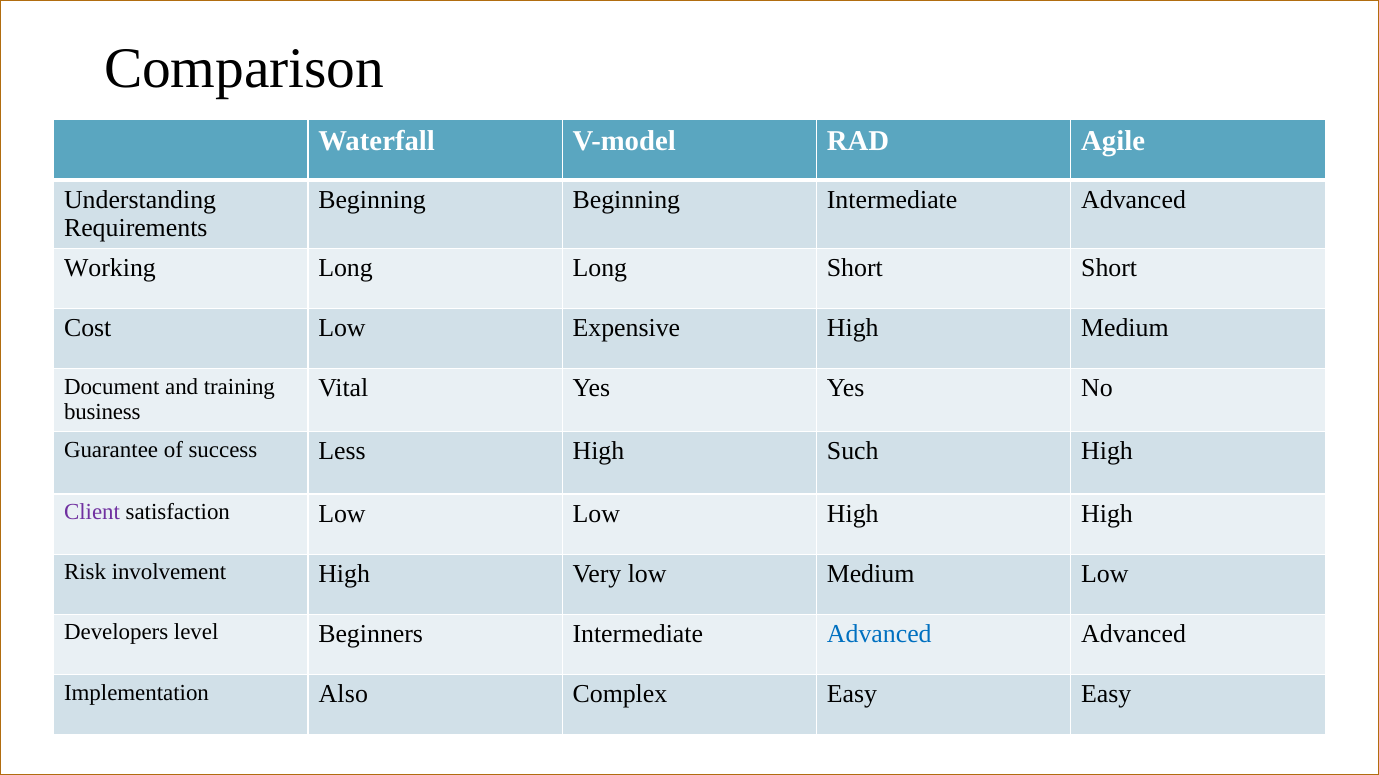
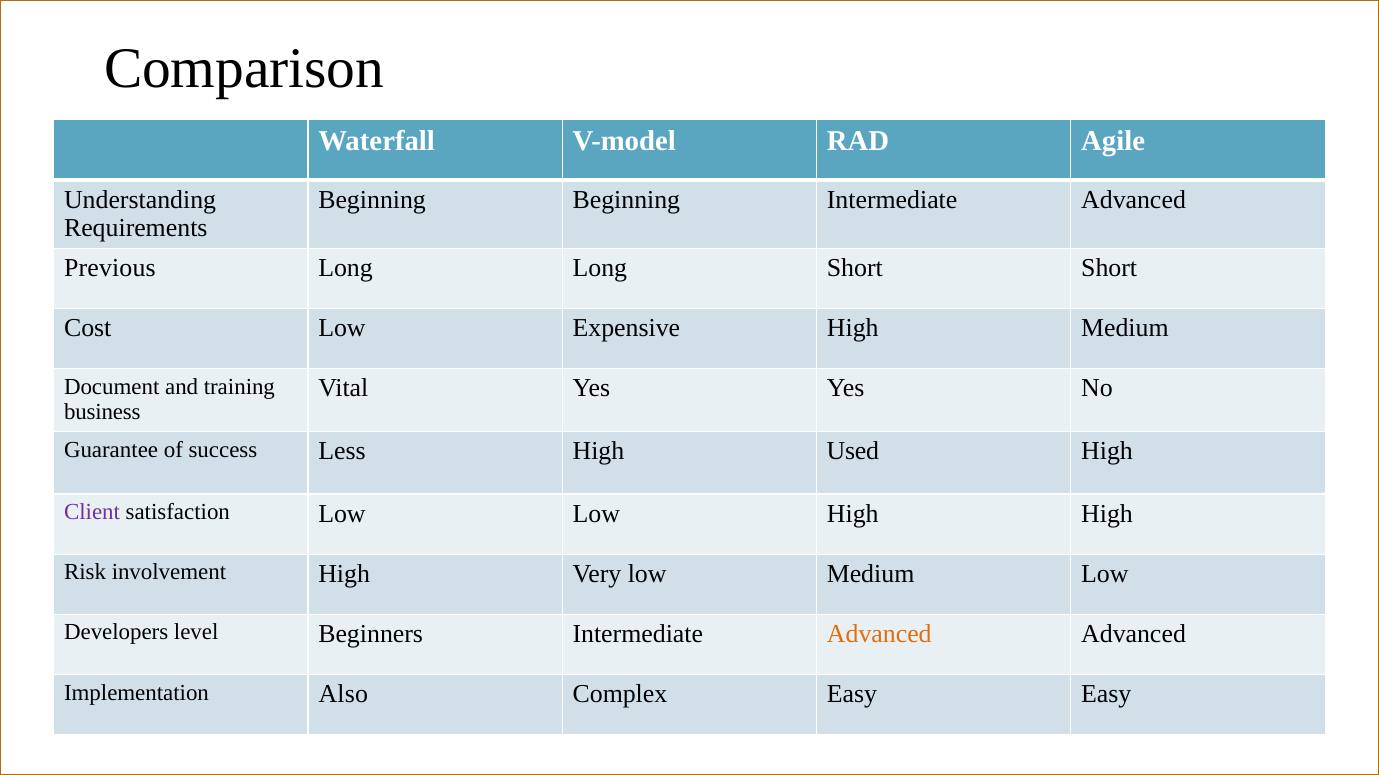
Working: Working -> Previous
Such: Such -> Used
Advanced at (879, 635) colour: blue -> orange
